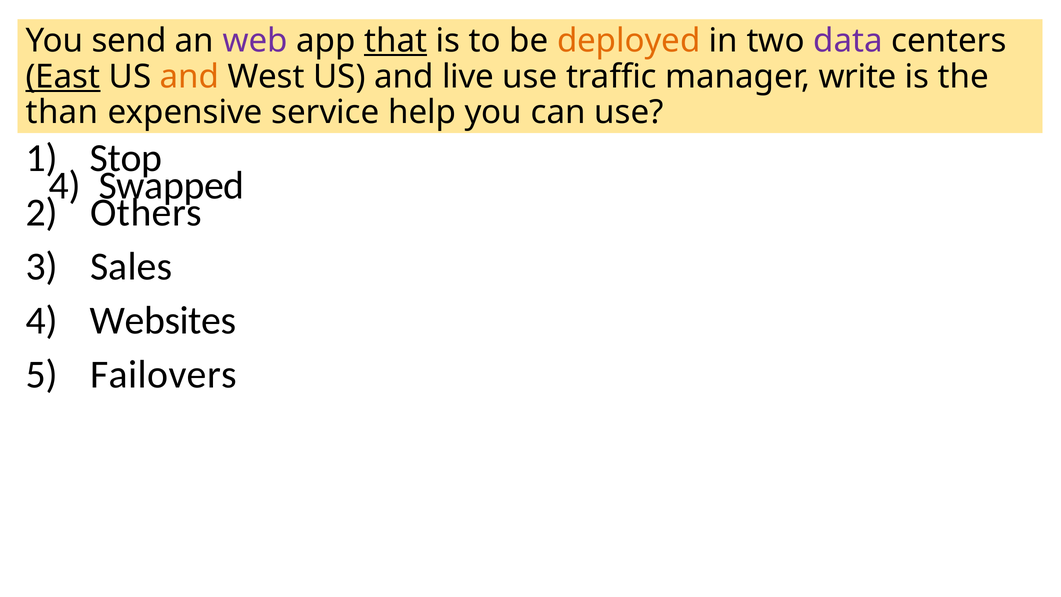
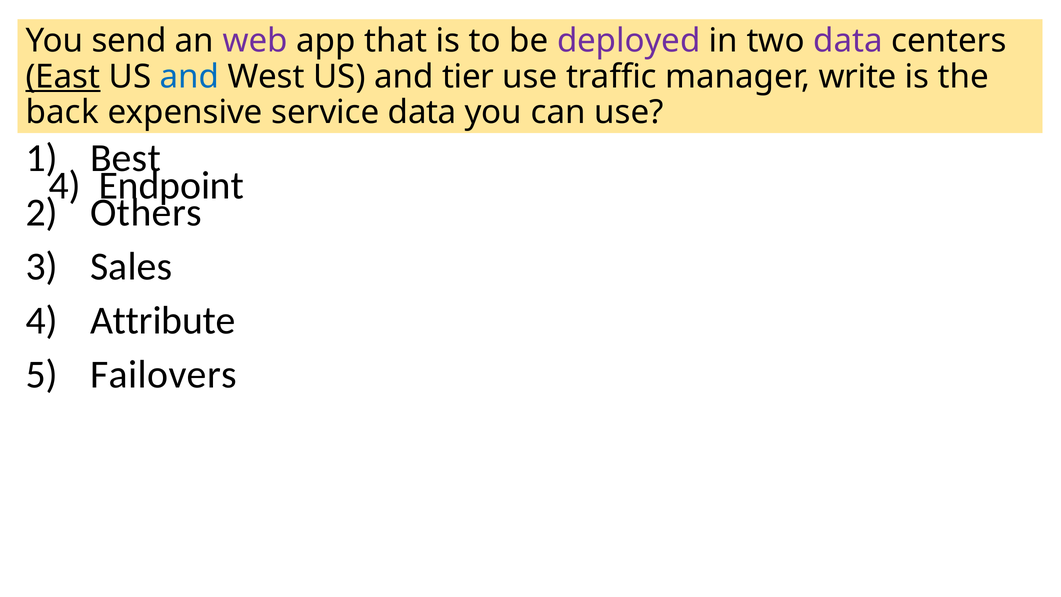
that underline: present -> none
deployed colour: orange -> purple
and at (190, 77) colour: orange -> blue
live: live -> tier
than: than -> back
service help: help -> data
Stop: Stop -> Best
Swapped: Swapped -> Endpoint
Websites: Websites -> Attribute
